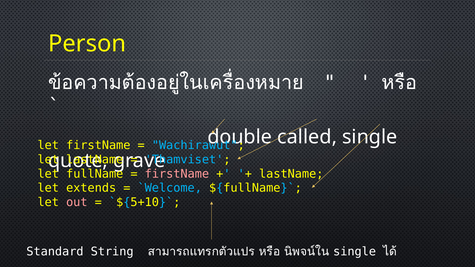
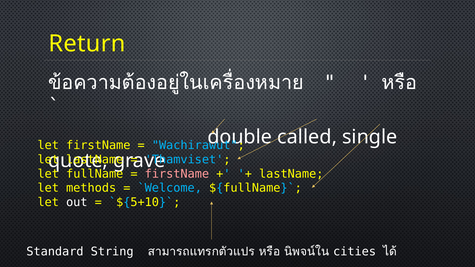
Person: Person -> Return
extends: extends -> methods
out colour: pink -> white
single at (355, 252): single -> cities
